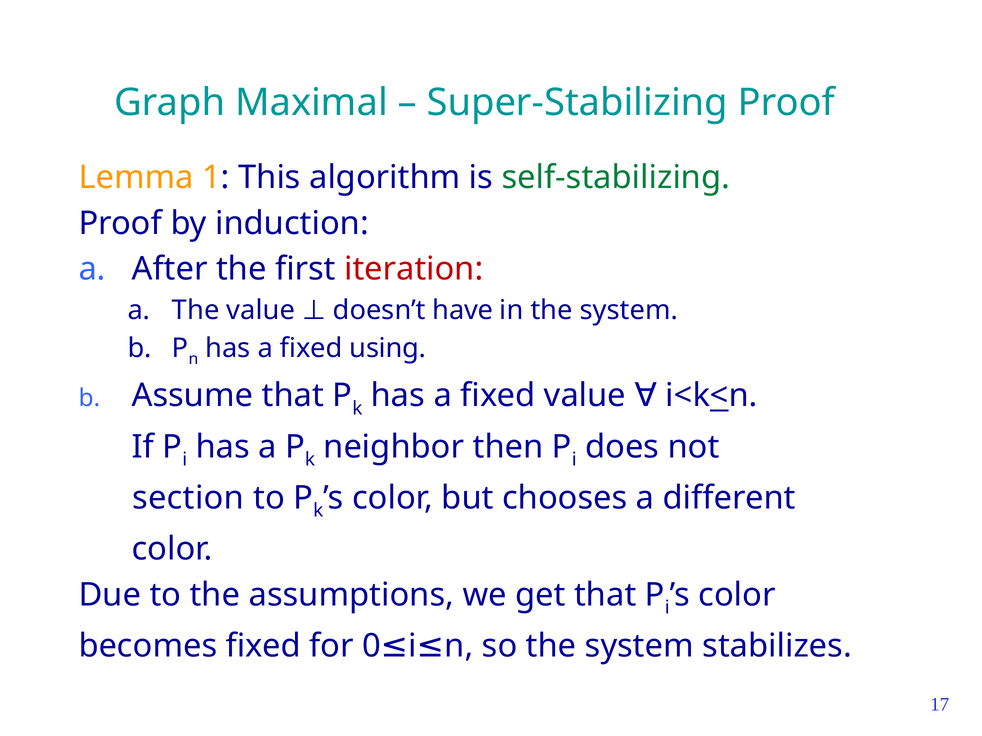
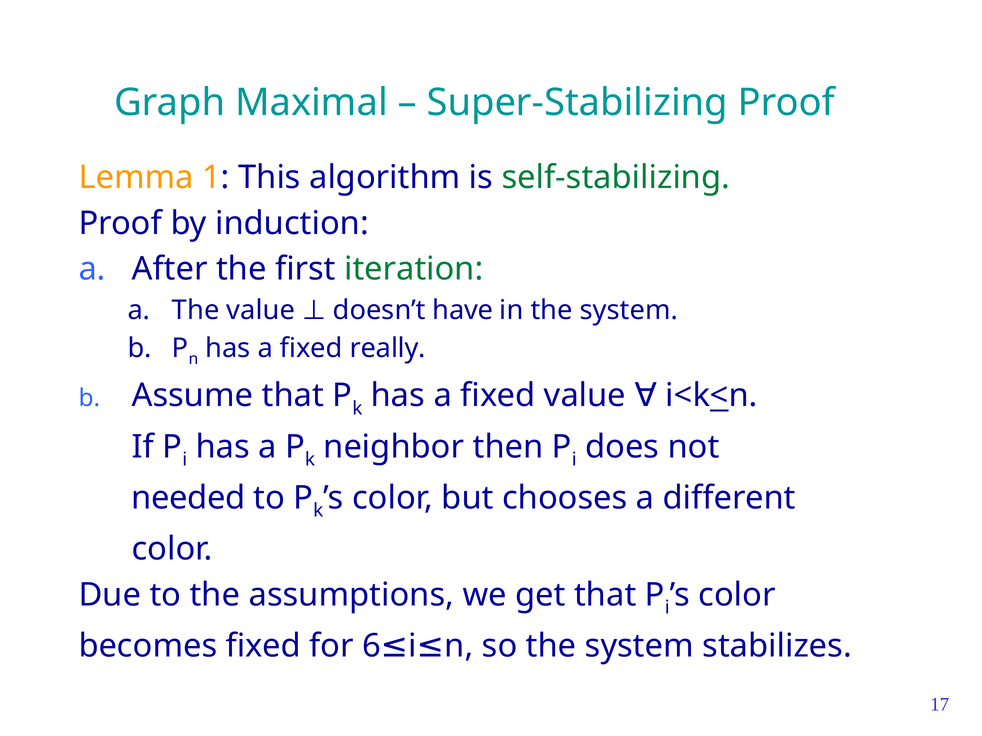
iteration colour: red -> green
using: using -> really
section: section -> needed
0: 0 -> 6
